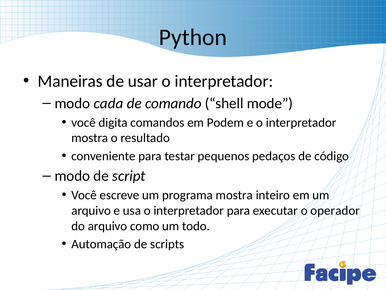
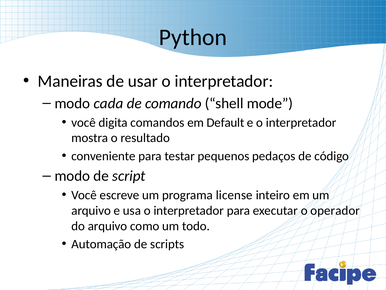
Podem: Podem -> Default
programa mostra: mostra -> license
